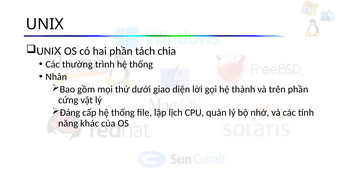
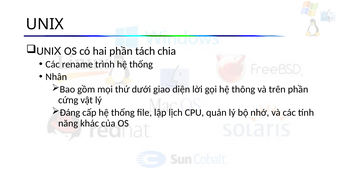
thường: thường -> rename
thành: thành -> thông
